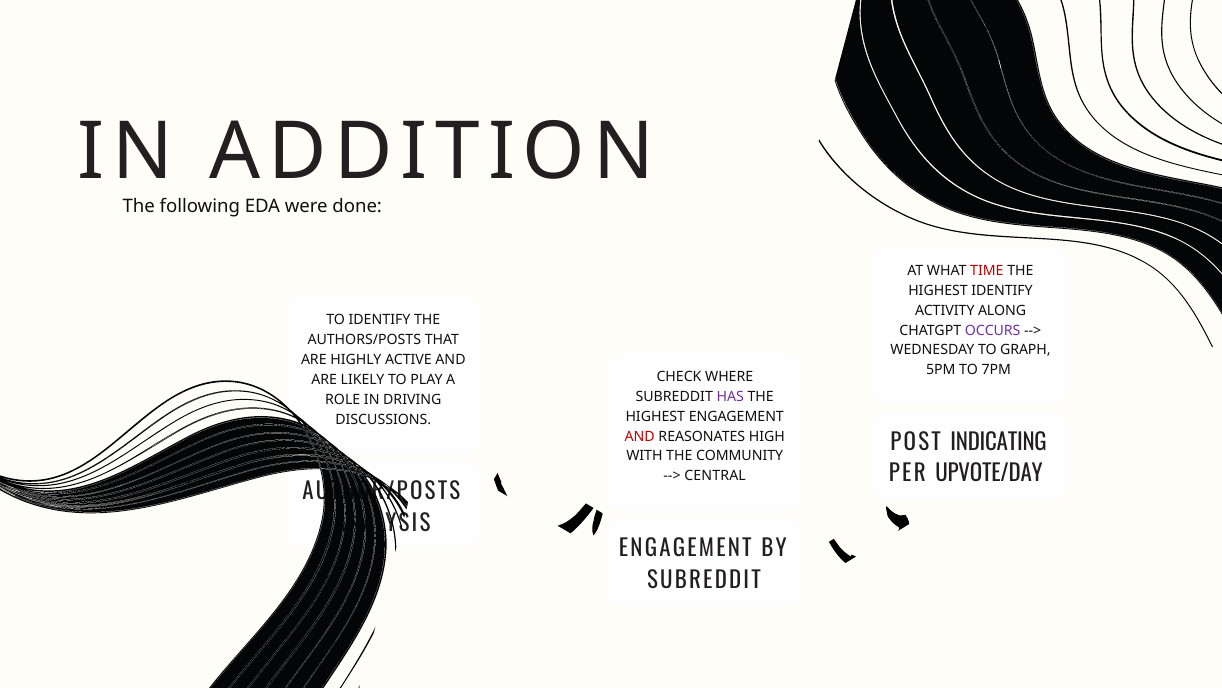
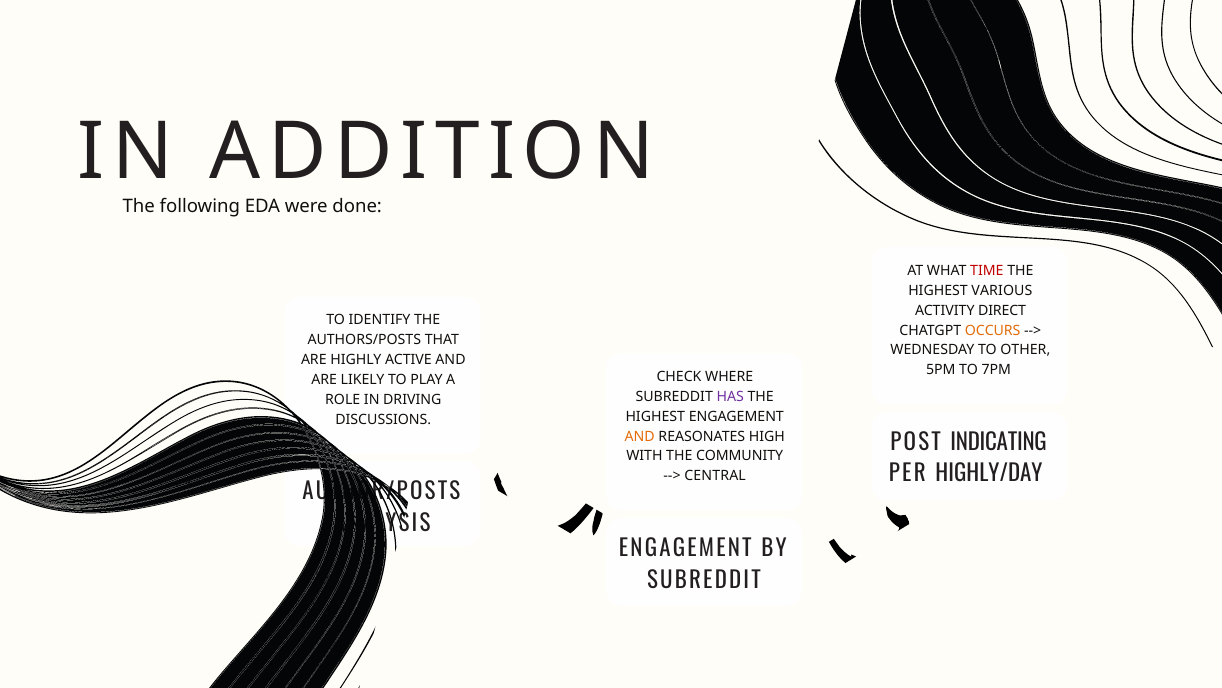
HIGHEST IDENTIFY: IDENTIFY -> VARIOUS
ALONG: ALONG -> DIRECT
OCCURS colour: purple -> orange
GRAPH: GRAPH -> OTHER
AND at (640, 436) colour: red -> orange
UPVOTE/DAY: UPVOTE/DAY -> HIGHLY/DAY
